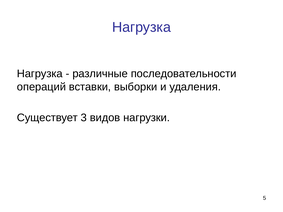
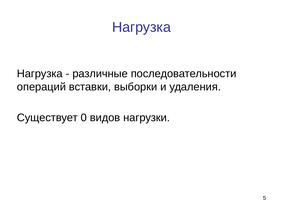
3: 3 -> 0
